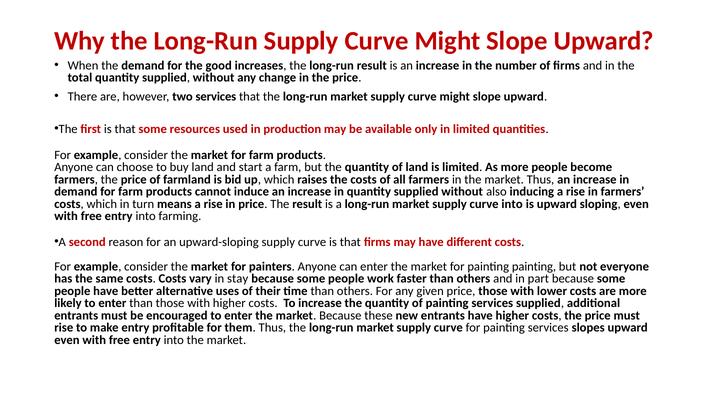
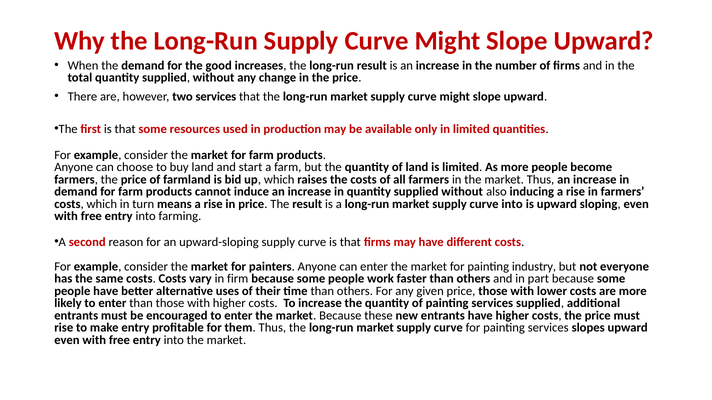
painting painting: painting -> industry
stay: stay -> firm
